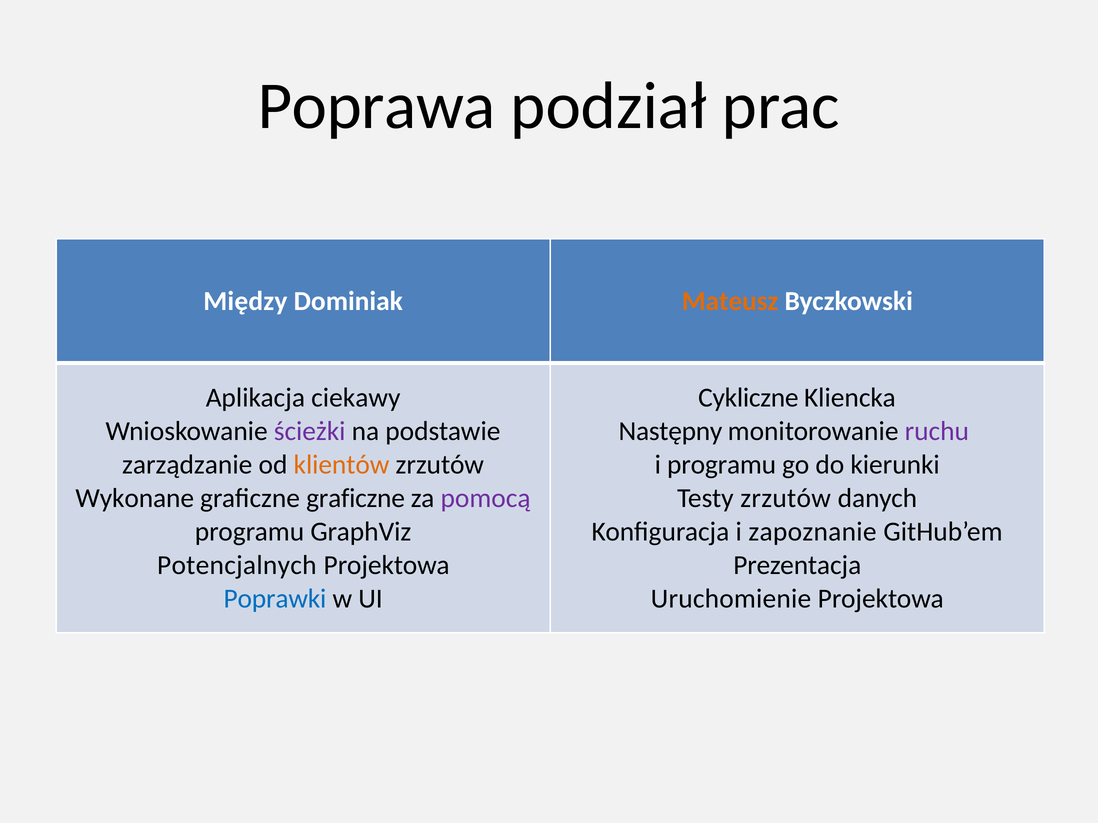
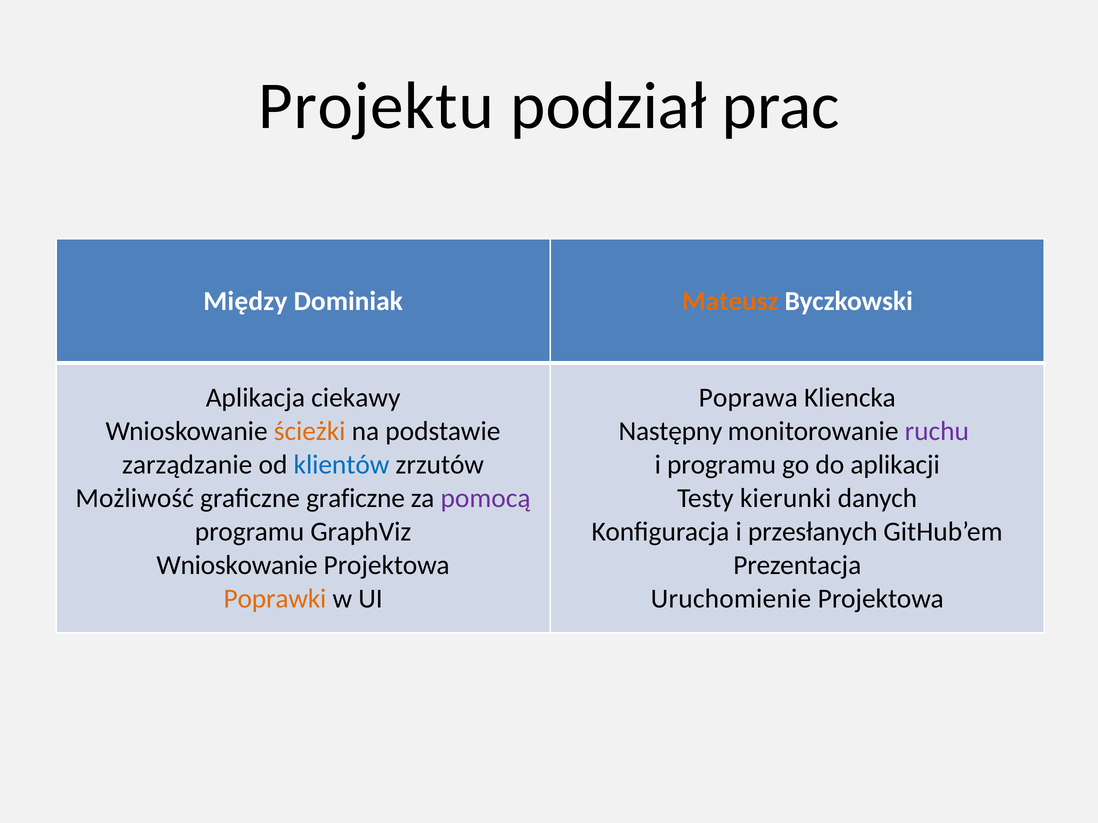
Poprawa: Poprawa -> Projektu
Cykliczne: Cykliczne -> Poprawa
ścieżki colour: purple -> orange
klientów colour: orange -> blue
kierunki: kierunki -> aplikacji
Wykonane: Wykonane -> Możliwość
Testy zrzutów: zrzutów -> kierunki
zapoznanie: zapoznanie -> przesłanych
Potencjalnych at (237, 565): Potencjalnych -> Wnioskowanie
Poprawki colour: blue -> orange
